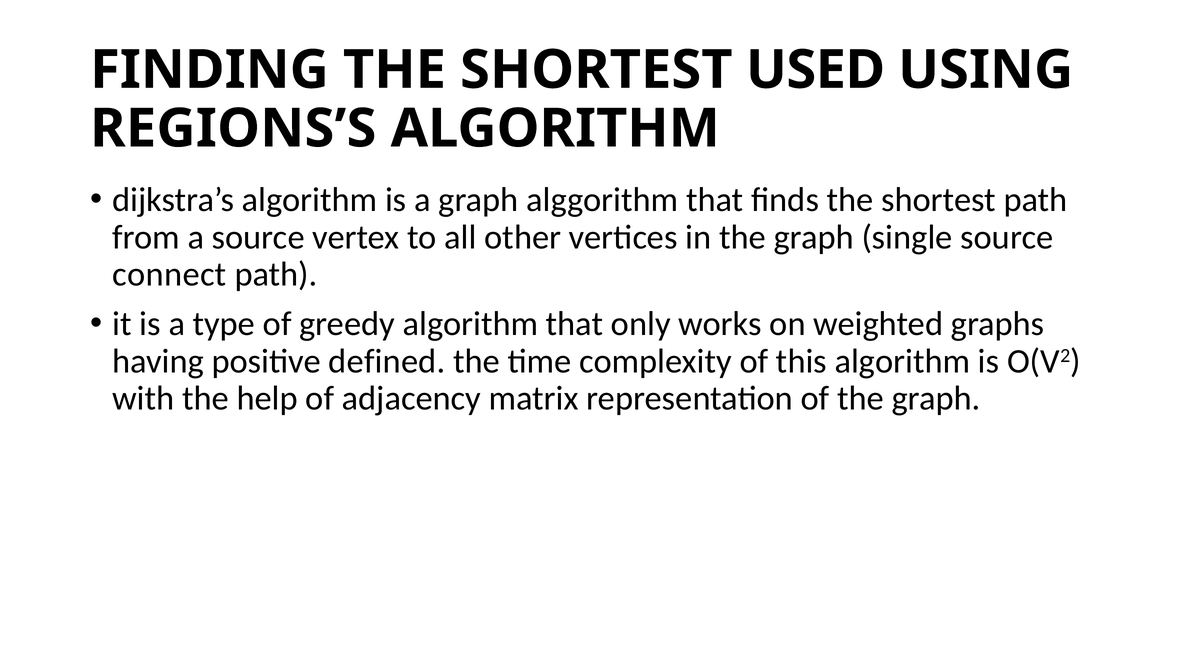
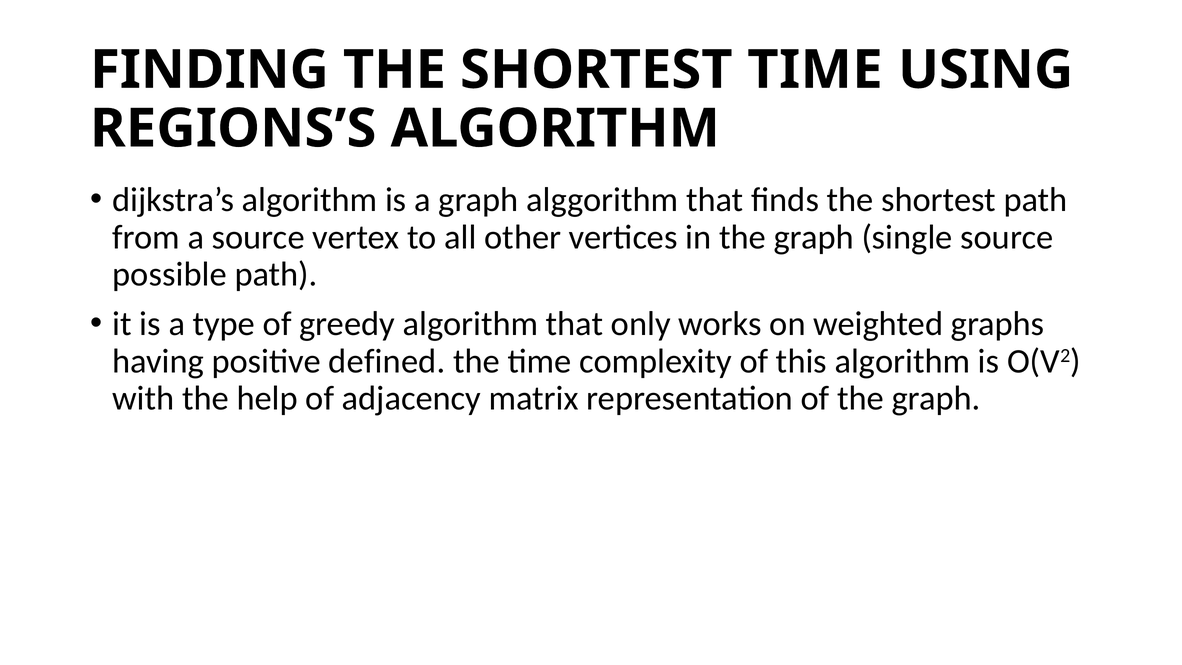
SHORTEST USED: USED -> TIME
connect: connect -> possible
